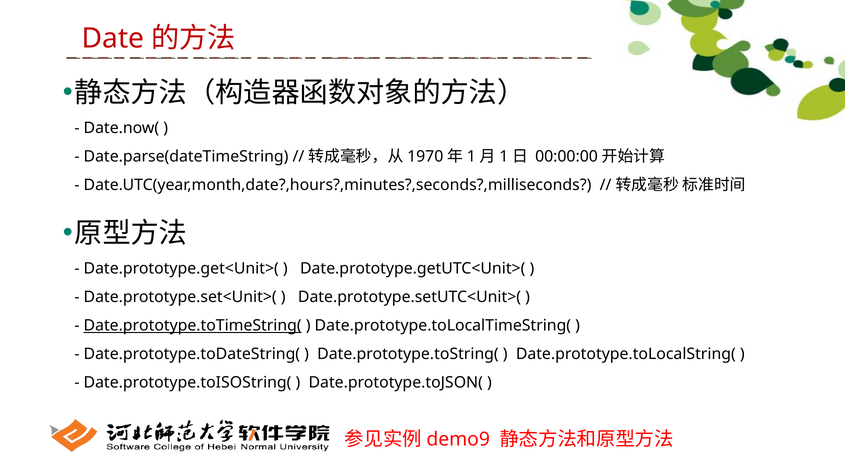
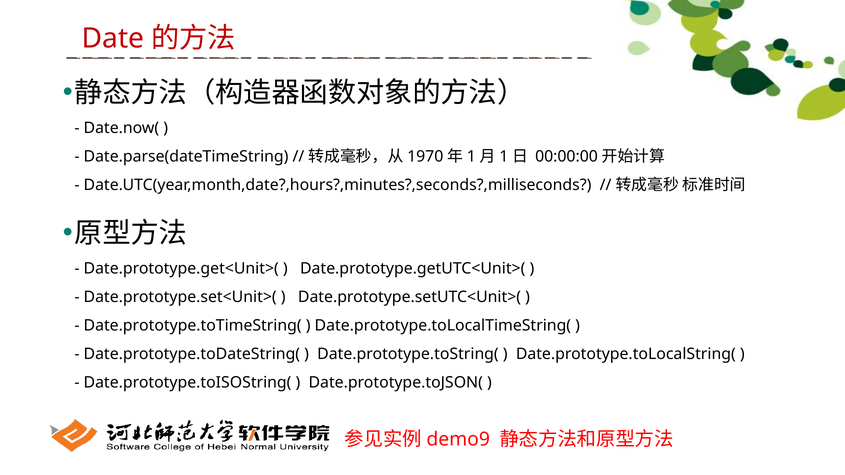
Date.prototype.toTimeString( underline: present -> none
